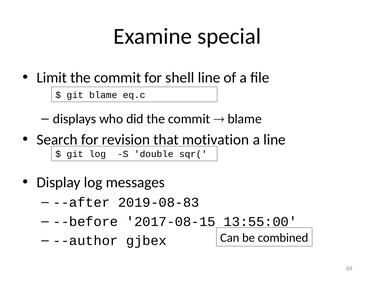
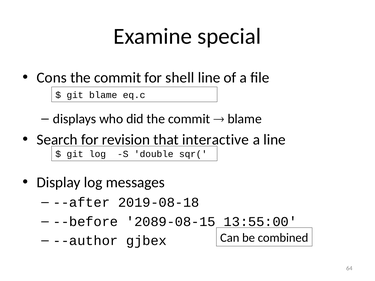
Limit: Limit -> Cons
motivation: motivation -> interactive
2019-08-83: 2019-08-83 -> 2019-08-18
2017-08-15: 2017-08-15 -> 2089-08-15
